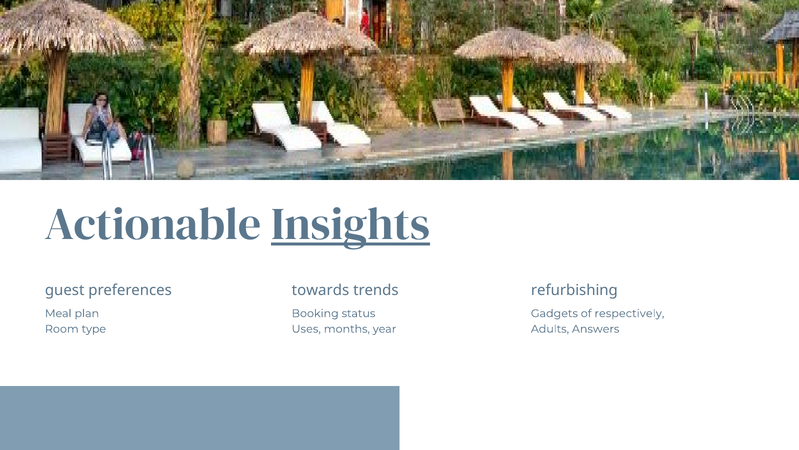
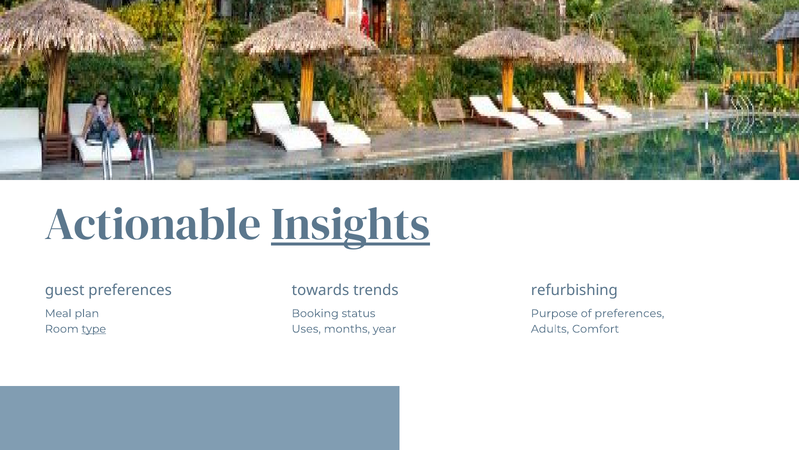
Gadgets: Gadgets -> Purpose
of respectively: respectively -> preferences
type underline: none -> present
Answers: Answers -> Comfort
